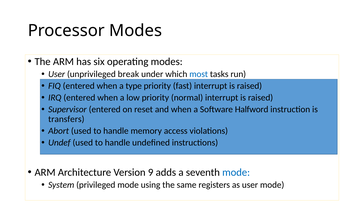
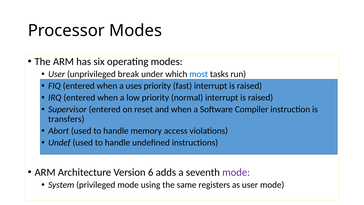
type: type -> uses
Halfword: Halfword -> Compiler
9: 9 -> 6
mode at (236, 172) colour: blue -> purple
